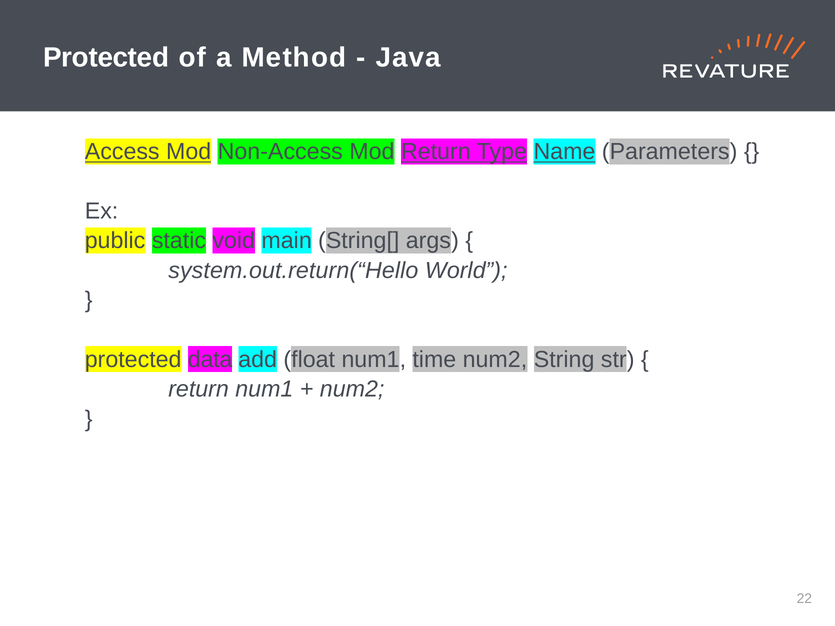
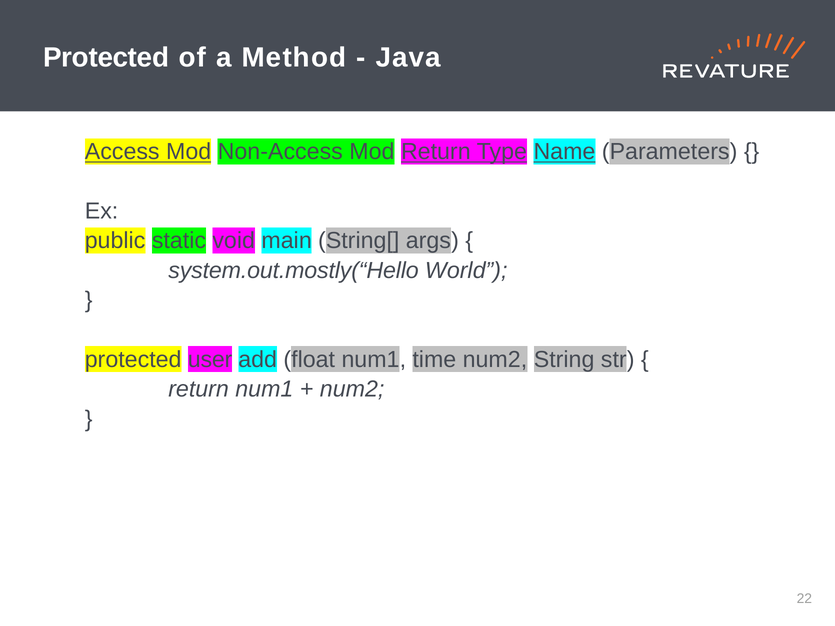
system.out.return(“Hello: system.out.return(“Hello -> system.out.mostly(“Hello
data: data -> user
